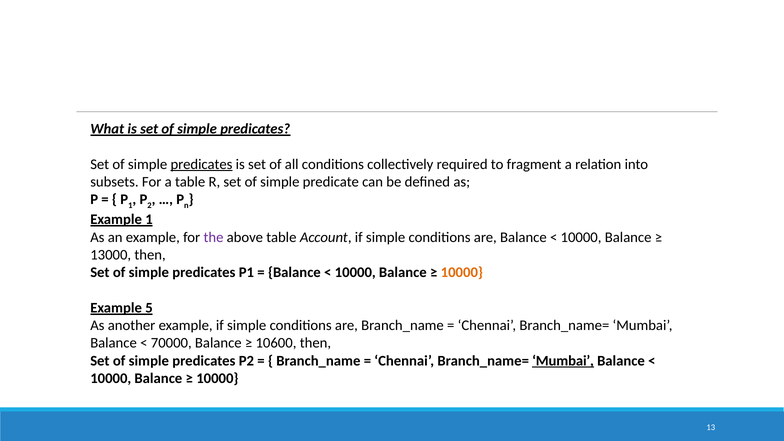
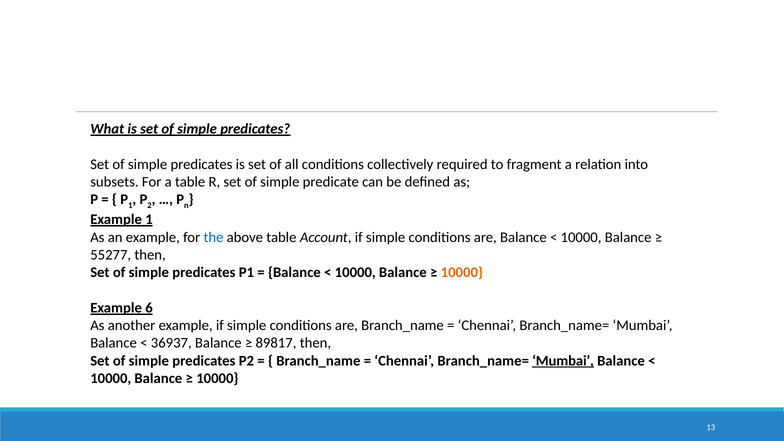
predicates at (201, 164) underline: present -> none
the colour: purple -> blue
13000: 13000 -> 55277
5: 5 -> 6
70000: 70000 -> 36937
10600: 10600 -> 89817
